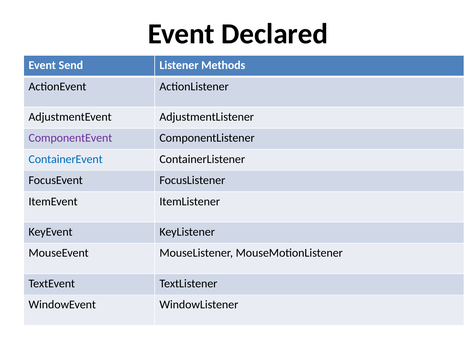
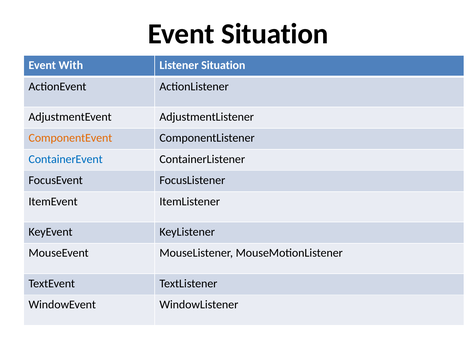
Event Declared: Declared -> Situation
Send: Send -> With
Listener Methods: Methods -> Situation
ComponentEvent colour: purple -> orange
